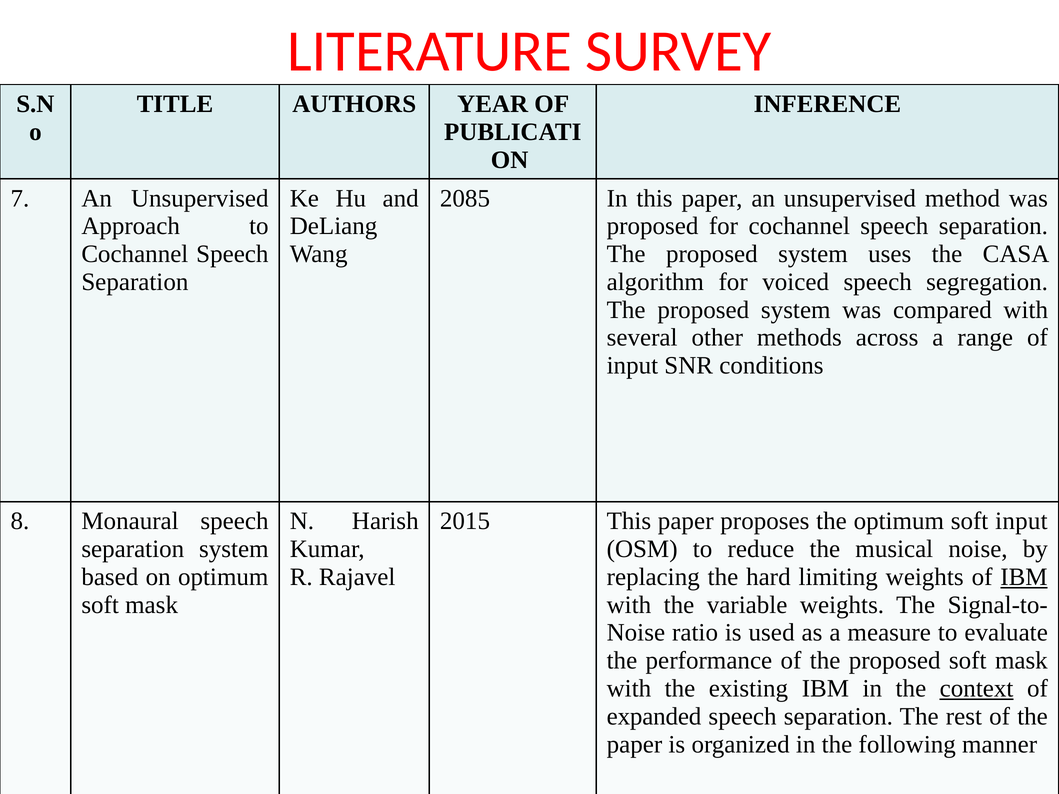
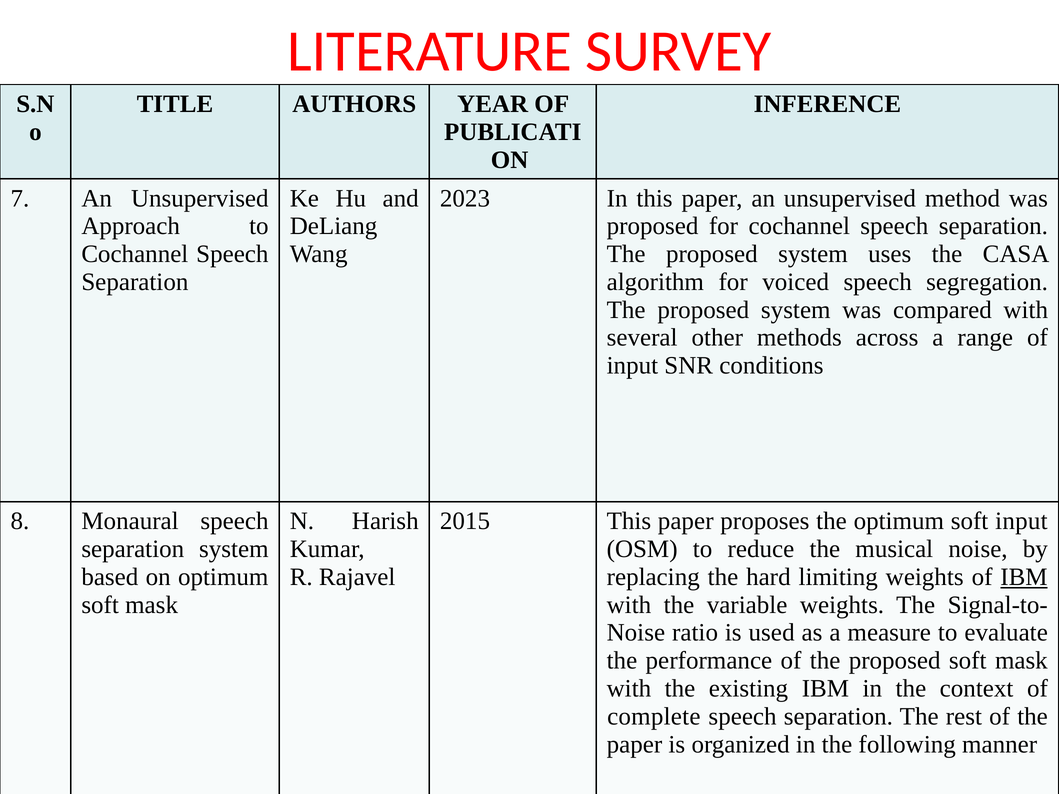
2085: 2085 -> 2023
context underline: present -> none
expanded: expanded -> complete
